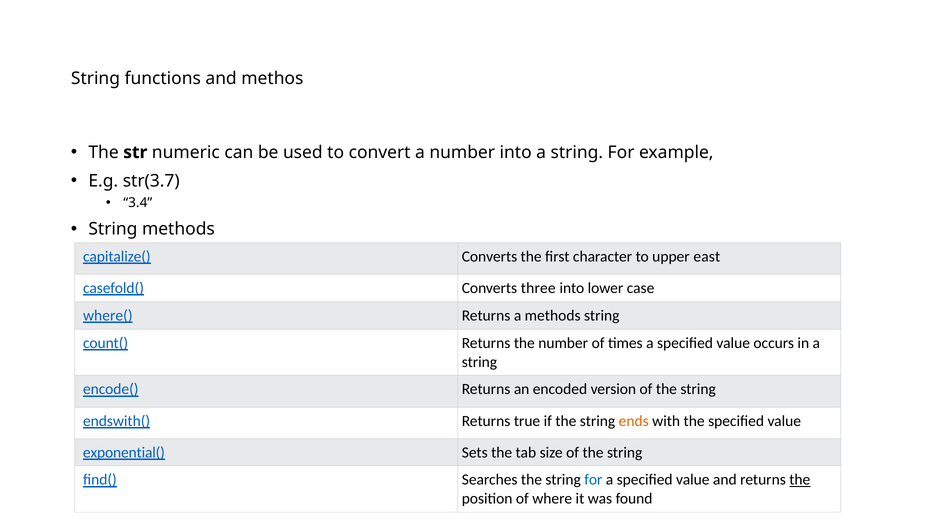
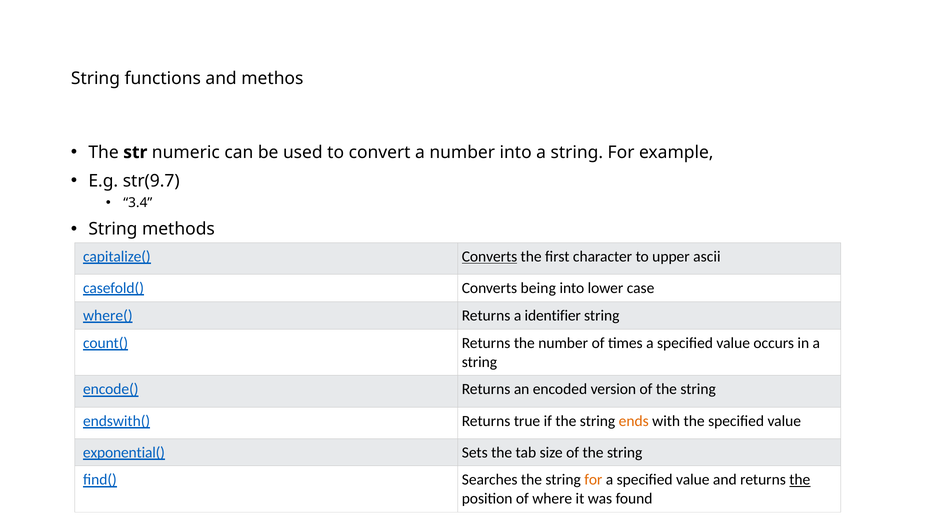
str(3.7: str(3.7 -> str(9.7
Converts at (490, 256) underline: none -> present
east: east -> ascii
three: three -> being
a methods: methods -> identifier
for at (593, 480) colour: blue -> orange
